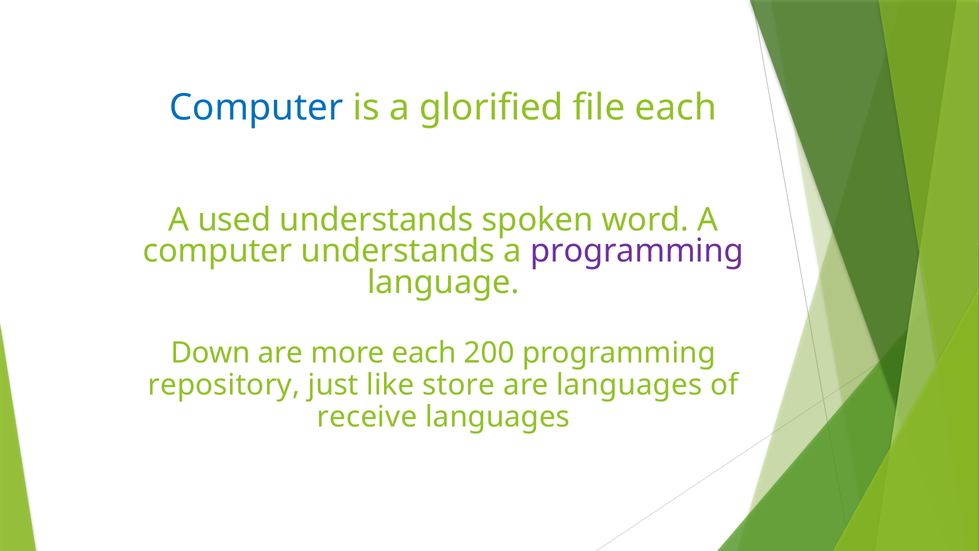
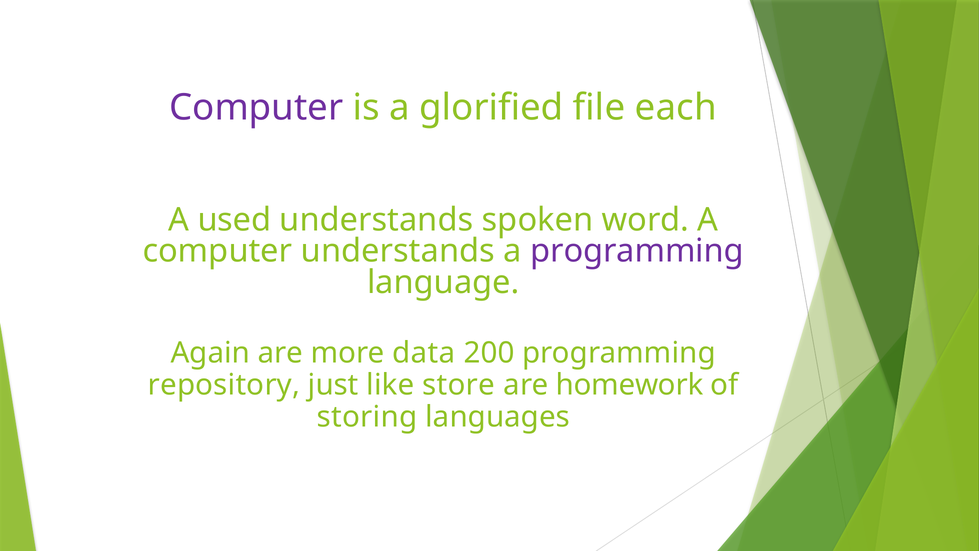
Computer at (256, 108) colour: blue -> purple
Down: Down -> Again
more each: each -> data
are languages: languages -> homework
receive: receive -> storing
